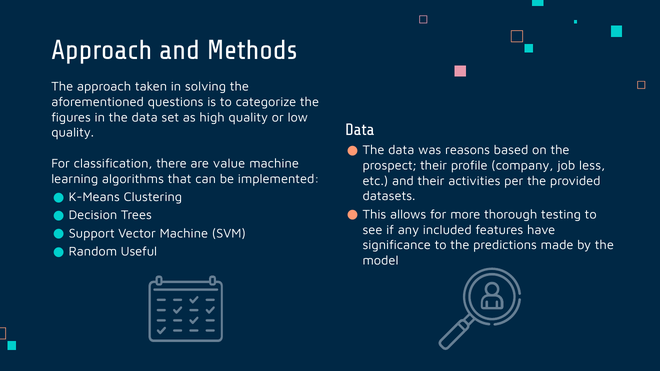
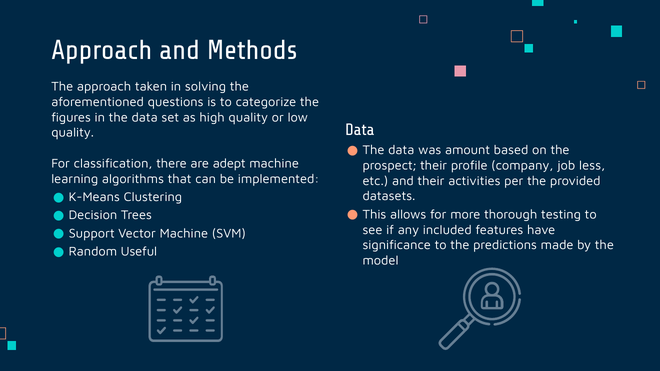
reasons: reasons -> amount
value: value -> adept
